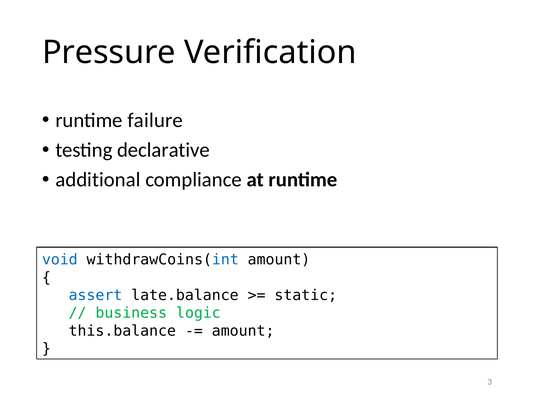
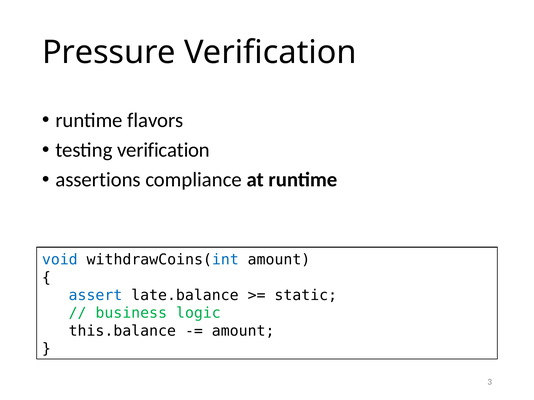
failure: failure -> flavors
testing declarative: declarative -> verification
additional: additional -> assertions
